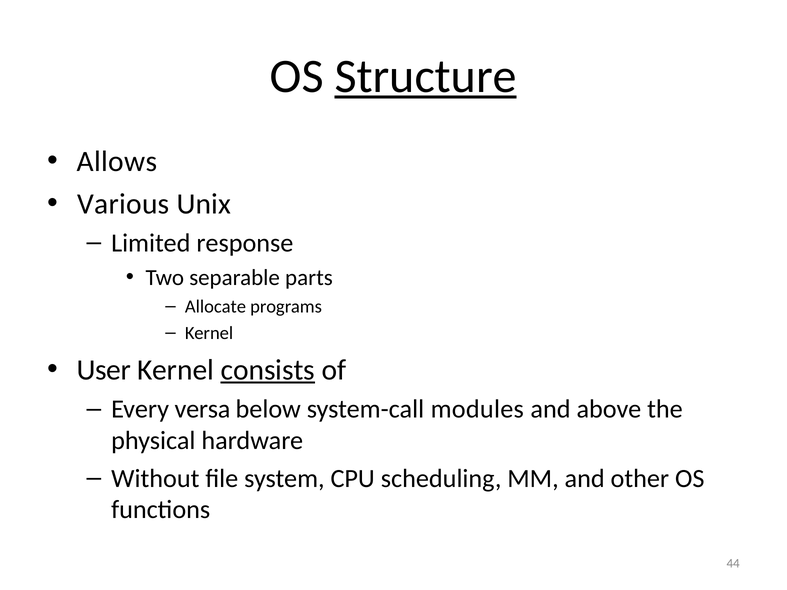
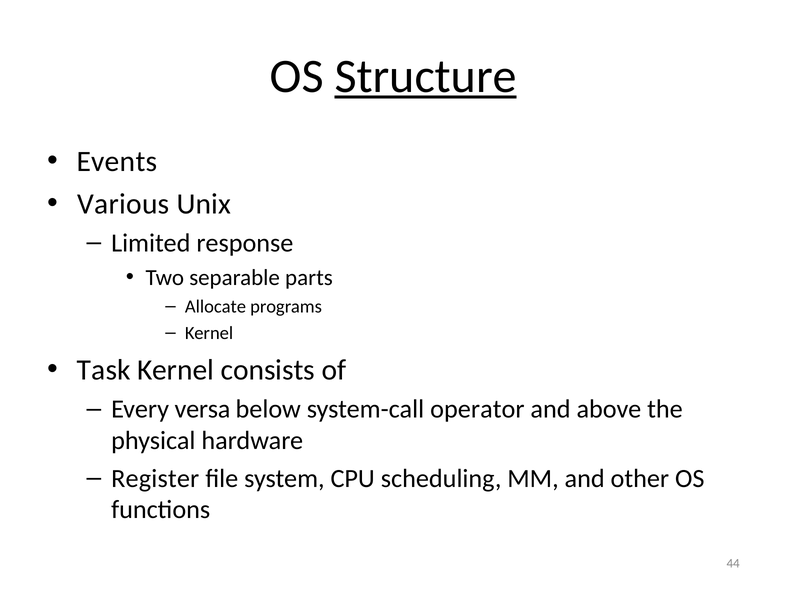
Allows: Allows -> Events
User: User -> Task
consists underline: present -> none
modules: modules -> operator
Without: Without -> Register
